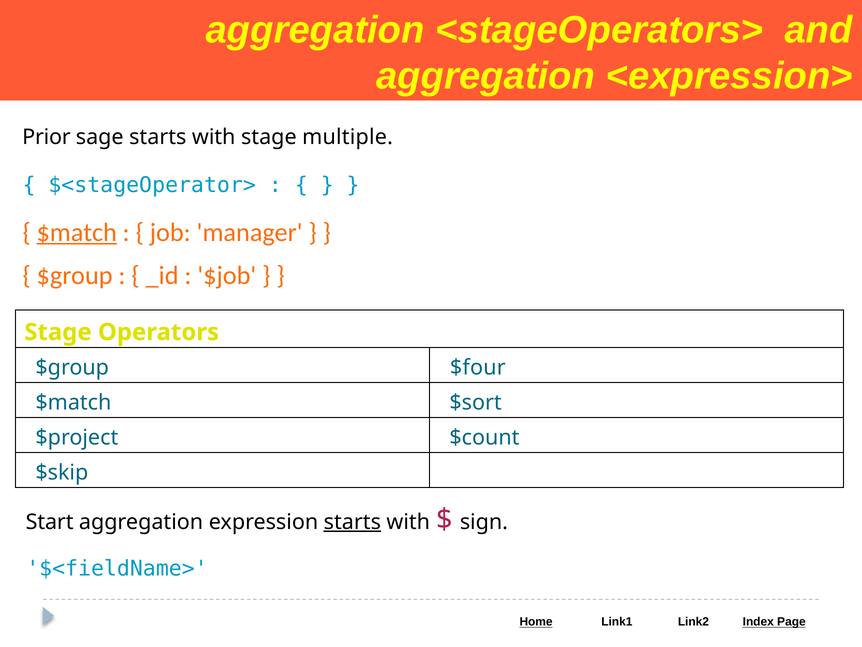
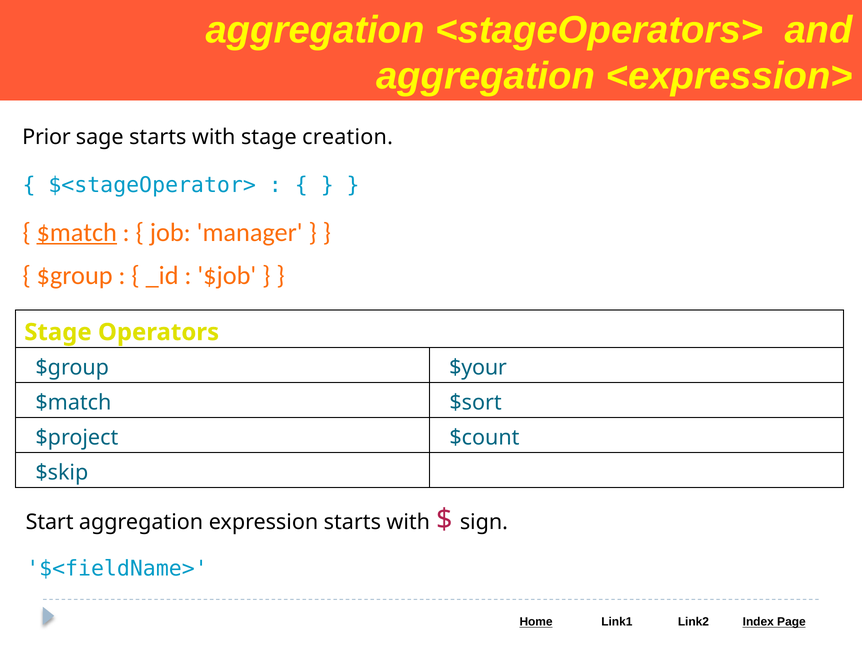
multiple: multiple -> creation
$four: $four -> $your
starts at (352, 521) underline: present -> none
